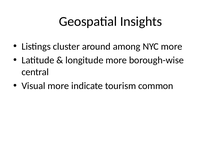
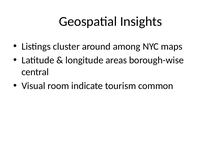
NYC more: more -> maps
longitude more: more -> areas
Visual more: more -> room
